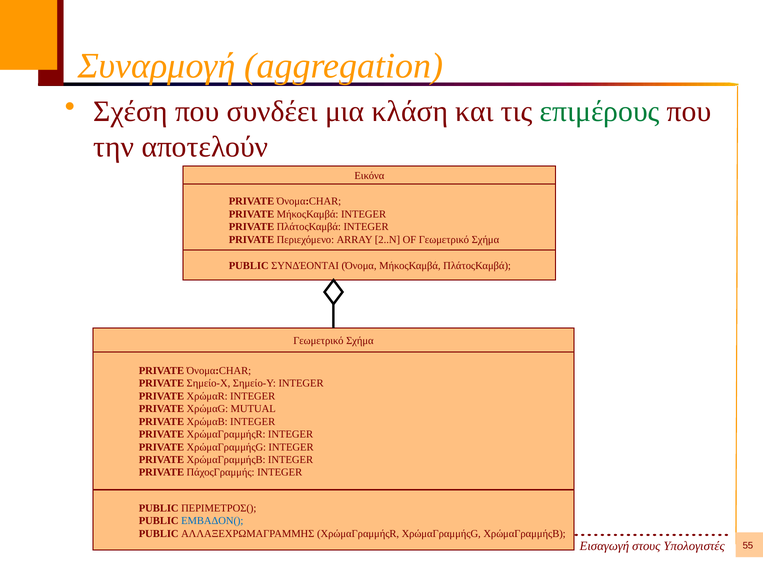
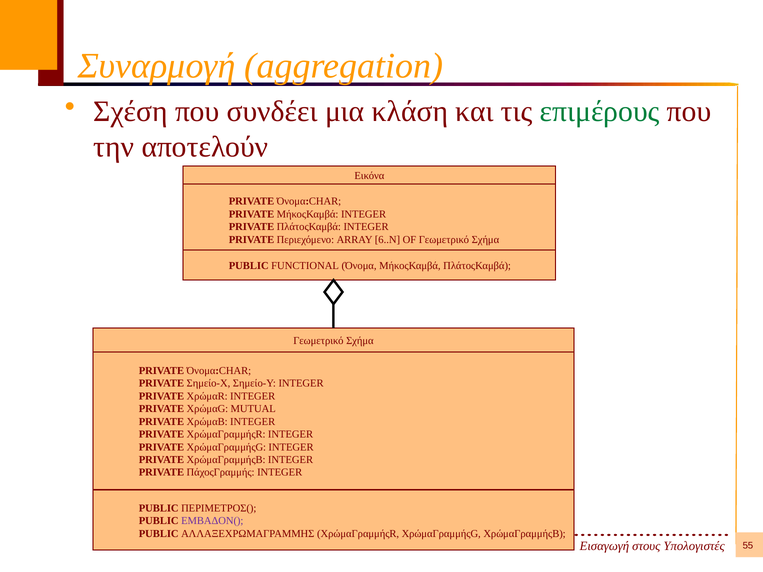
2..N: 2..N -> 6..N
ΣΥΝΔΈΟΝΤΑΙ: ΣΥΝΔΈΟΝΤΑΙ -> FUNCTIONAL
ΕΜΒΑΔΟΝ( colour: blue -> purple
